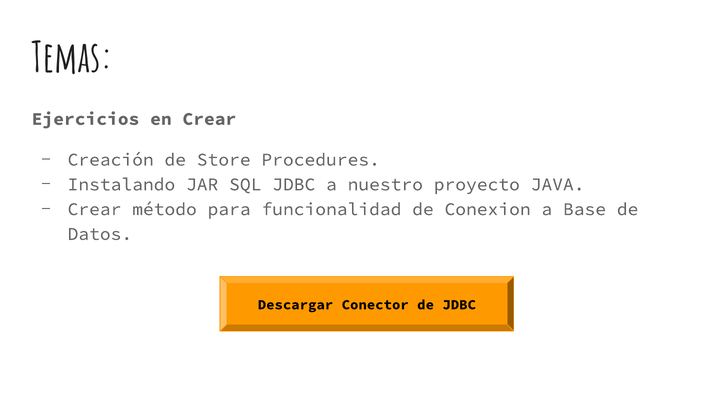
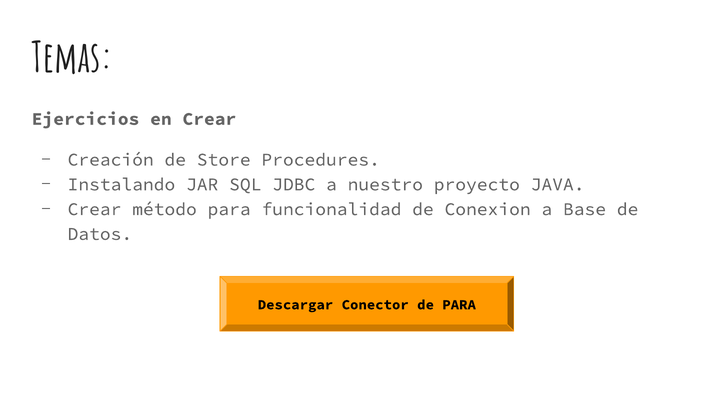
de JDBC: JDBC -> PARA
